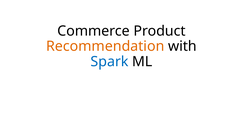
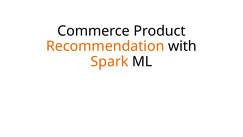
Spark colour: blue -> orange
